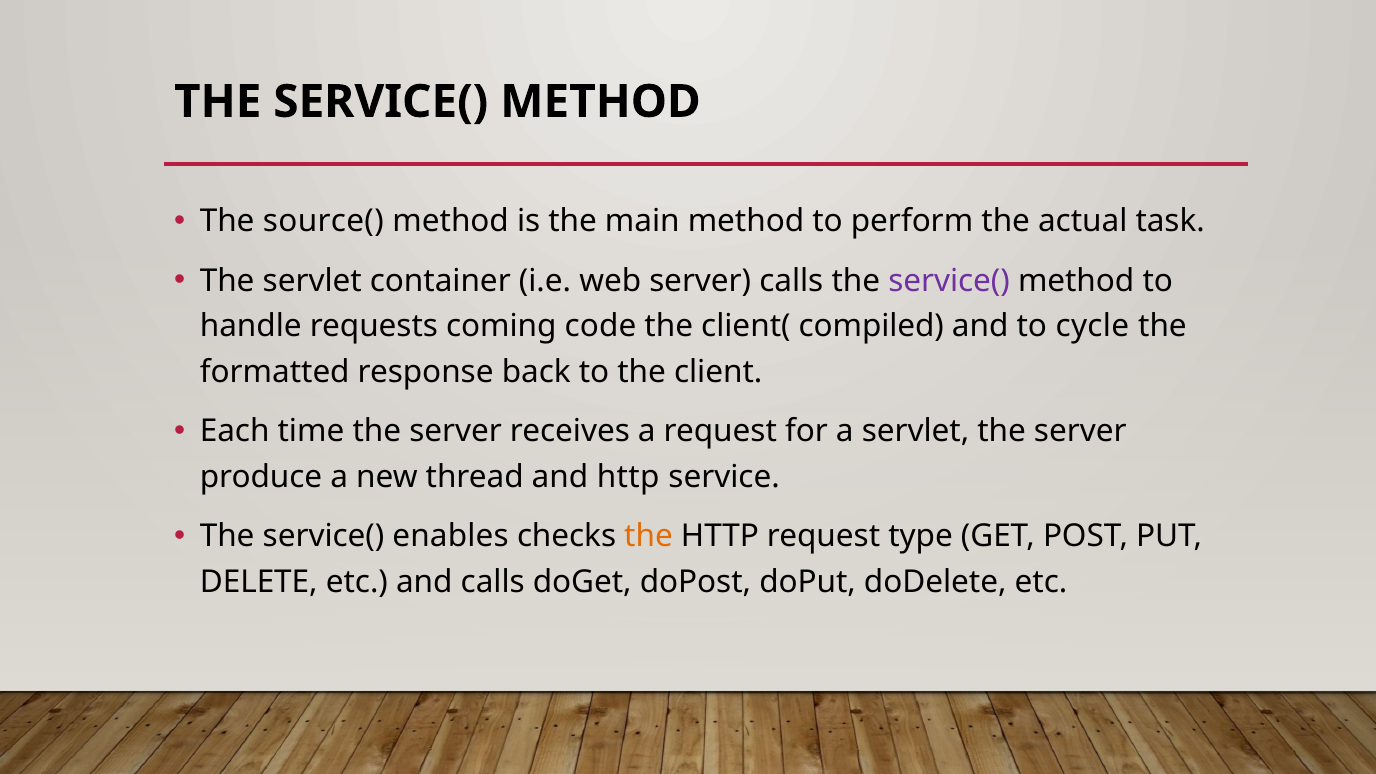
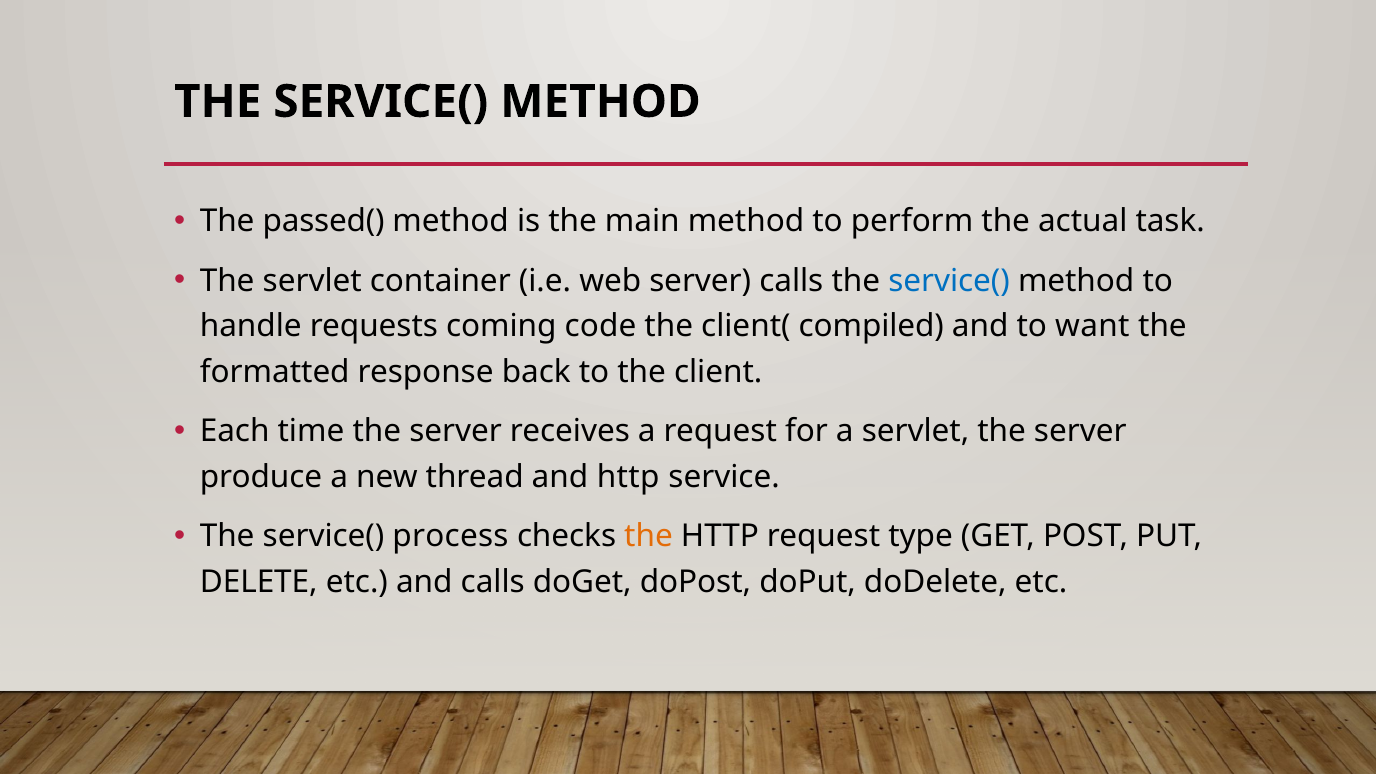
source(: source( -> passed(
service( at (949, 281) colour: purple -> blue
cycle: cycle -> want
enables: enables -> process
